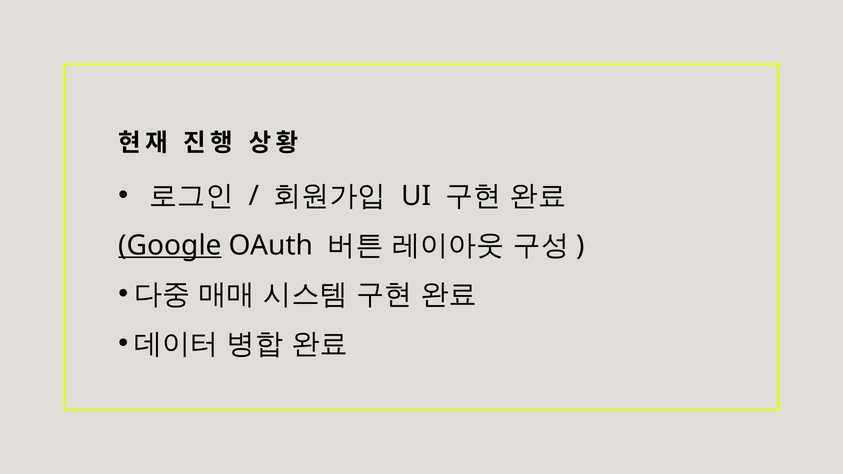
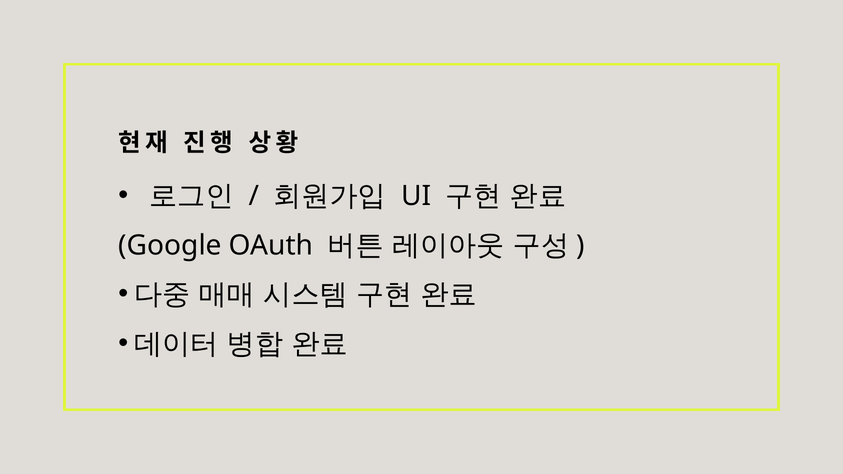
Google underline: present -> none
